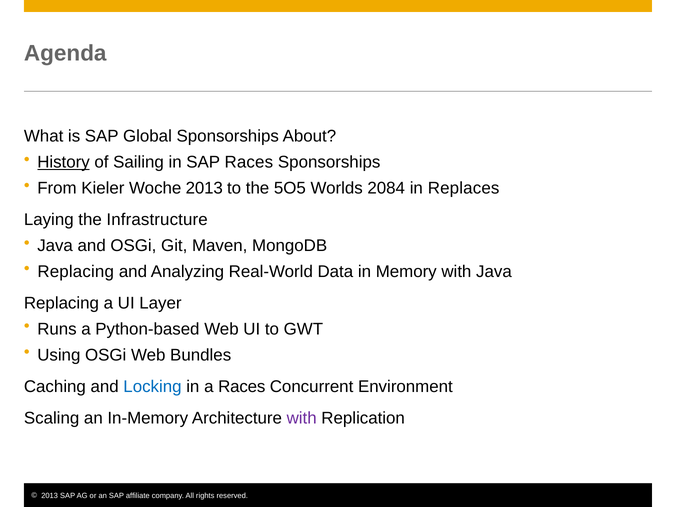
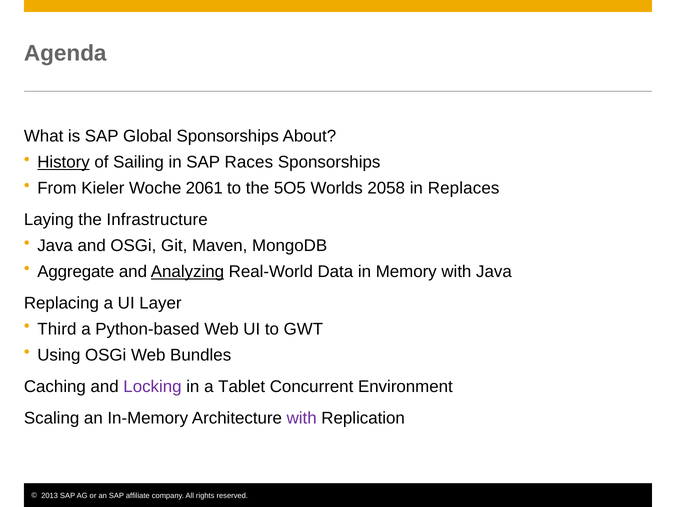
Woche 2013: 2013 -> 2061
2084: 2084 -> 2058
Replacing at (76, 272): Replacing -> Aggregate
Analyzing underline: none -> present
Runs: Runs -> Third
Locking colour: blue -> purple
a Races: Races -> Tablet
